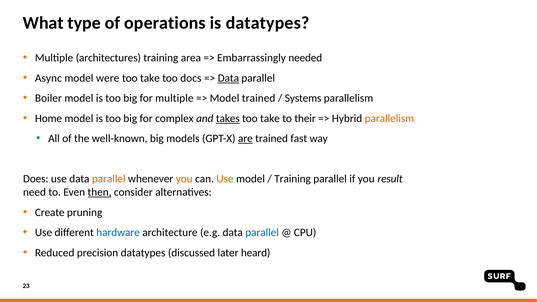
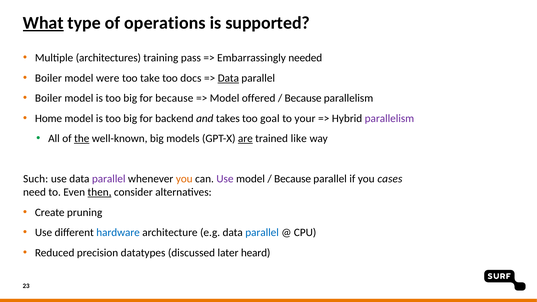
What underline: none -> present
is datatypes: datatypes -> supported
area: area -> pass
Async at (48, 78): Async -> Boiler
for multiple: multiple -> because
Model trained: trained -> offered
Systems at (303, 98): Systems -> Because
complex: complex -> backend
takes underline: present -> none
take at (270, 118): take -> goal
their: their -> your
parallelism at (389, 118) colour: orange -> purple
the underline: none -> present
fast: fast -> like
Does: Does -> Such
parallel at (109, 179) colour: orange -> purple
Use at (225, 179) colour: orange -> purple
Training at (293, 179): Training -> Because
result: result -> cases
